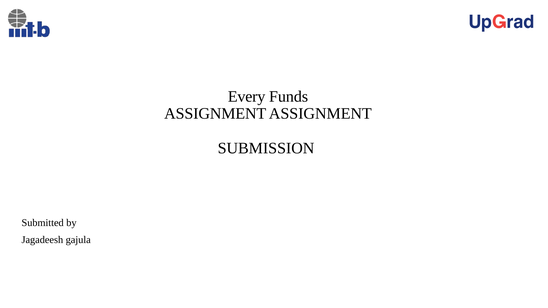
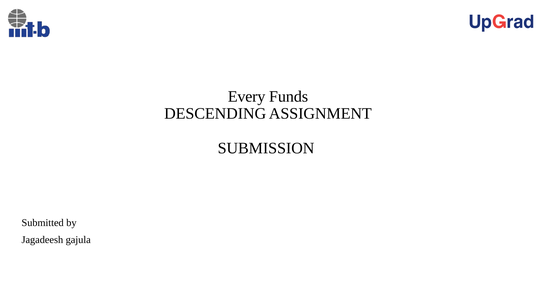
ASSIGNMENT at (215, 114): ASSIGNMENT -> DESCENDING
